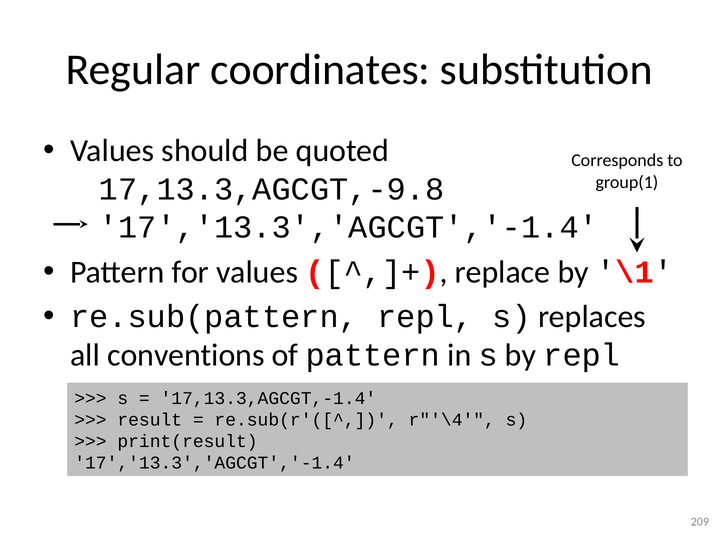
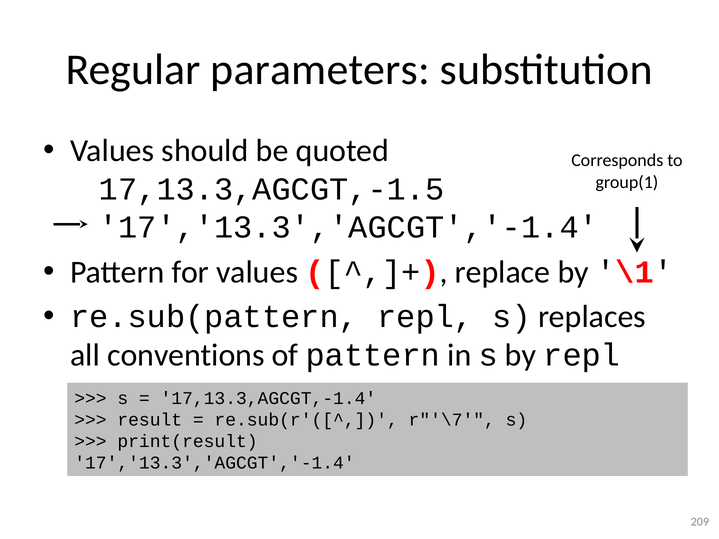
coordinates: coordinates -> parameters
17,13.3,AGCGT,-9.8: 17,13.3,AGCGT,-9.8 -> 17,13.3,AGCGT,-1.5
r"'\4: r"'\4 -> r"'\7
